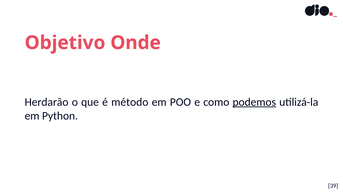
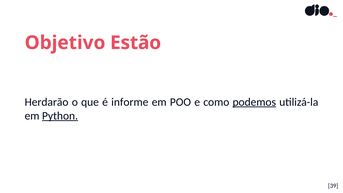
Onde: Onde -> Estão
método: método -> informe
Python underline: none -> present
